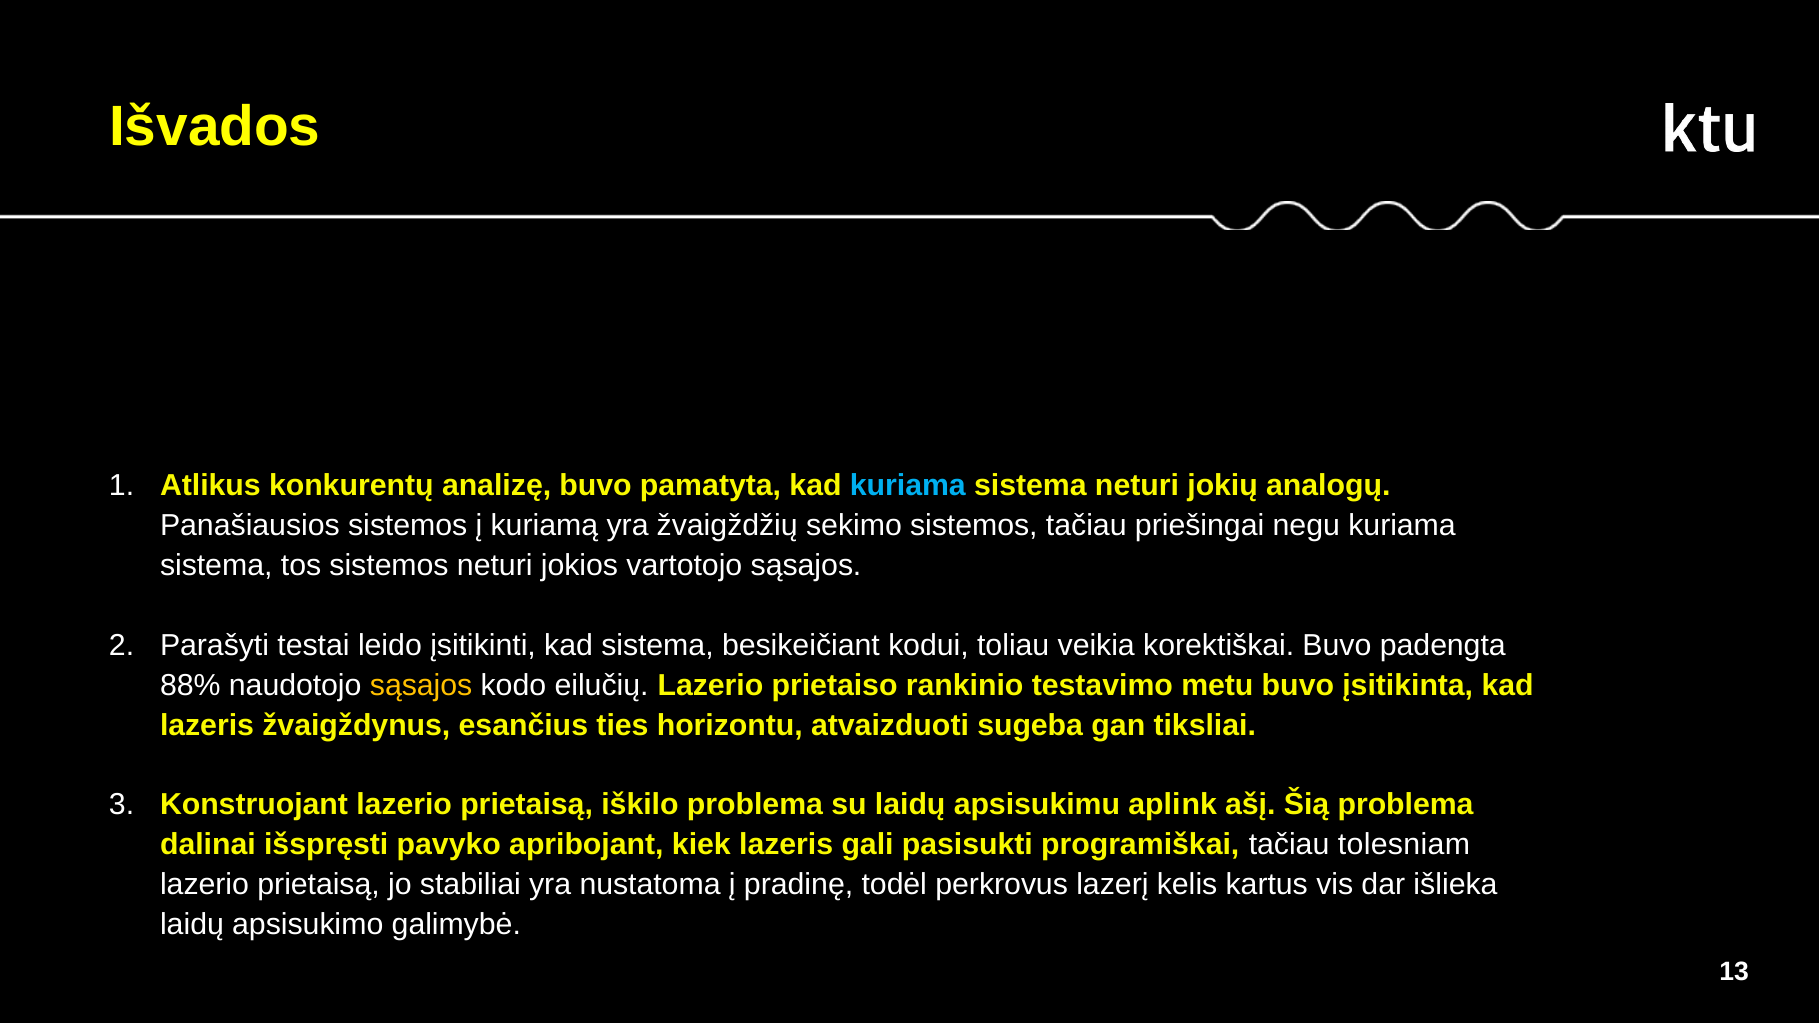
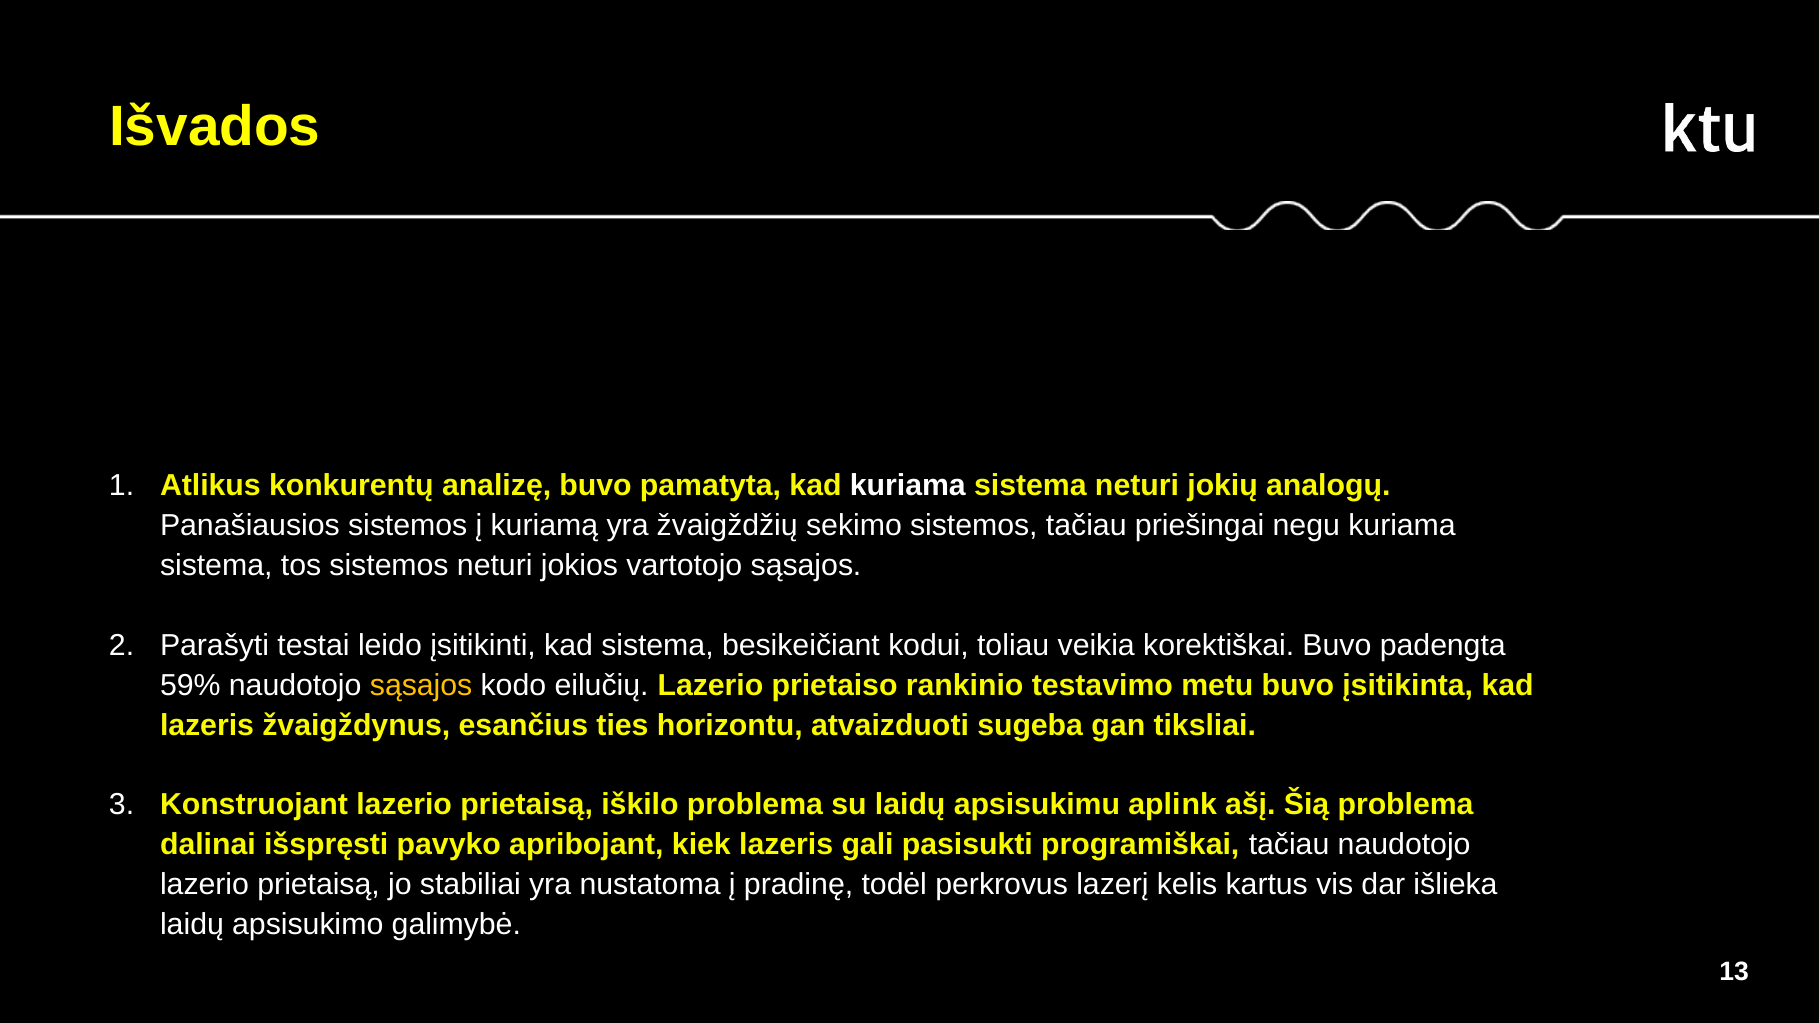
kuriama at (908, 485) colour: light blue -> white
88%: 88% -> 59%
tačiau tolesniam: tolesniam -> naudotojo
